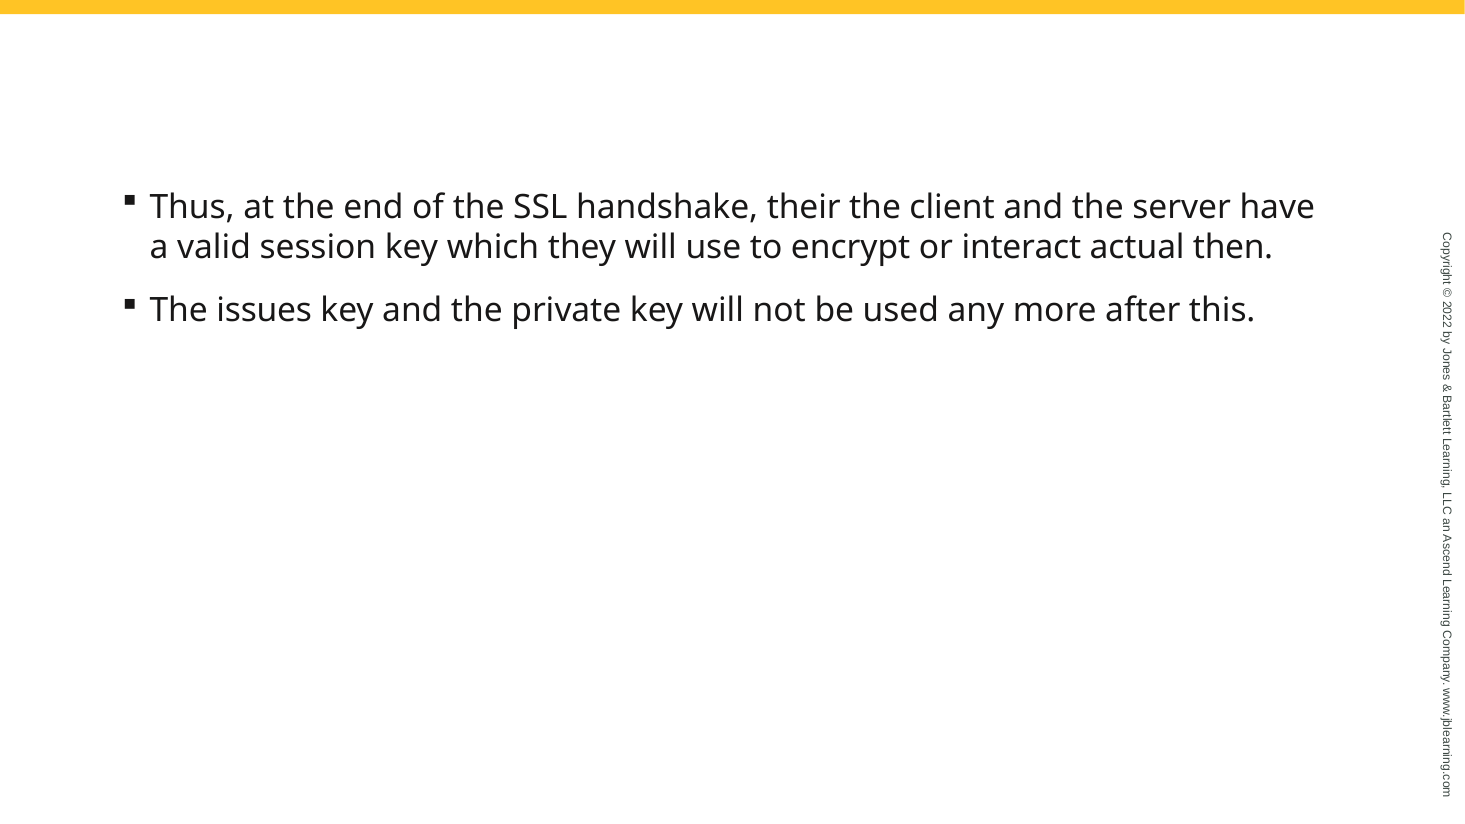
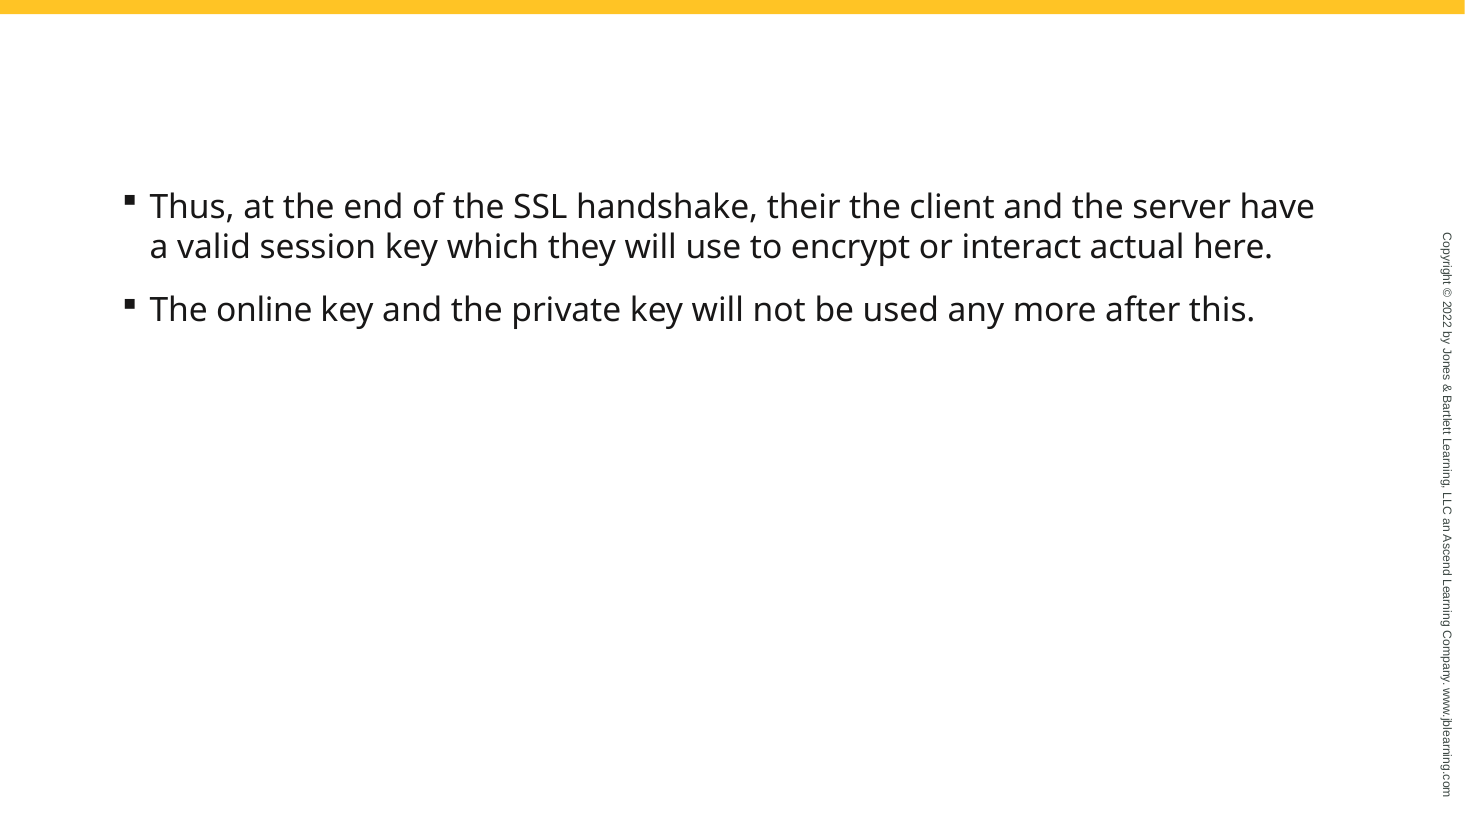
then: then -> here
issues: issues -> online
